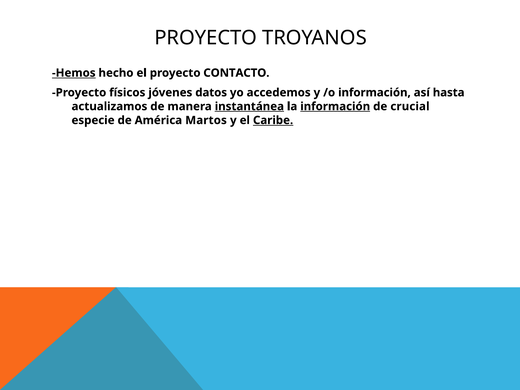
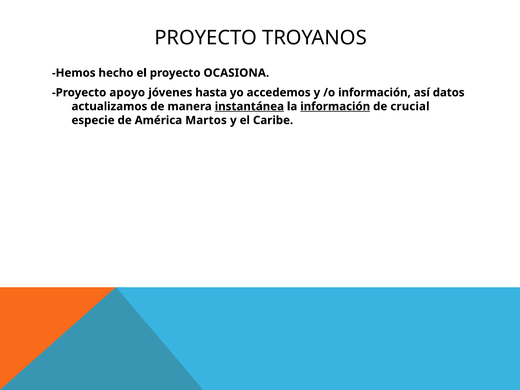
Hemos underline: present -> none
CONTACTO: CONTACTO -> OCASIONA
físicos: físicos -> apoyo
datos: datos -> hasta
hasta: hasta -> datos
Caribe underline: present -> none
